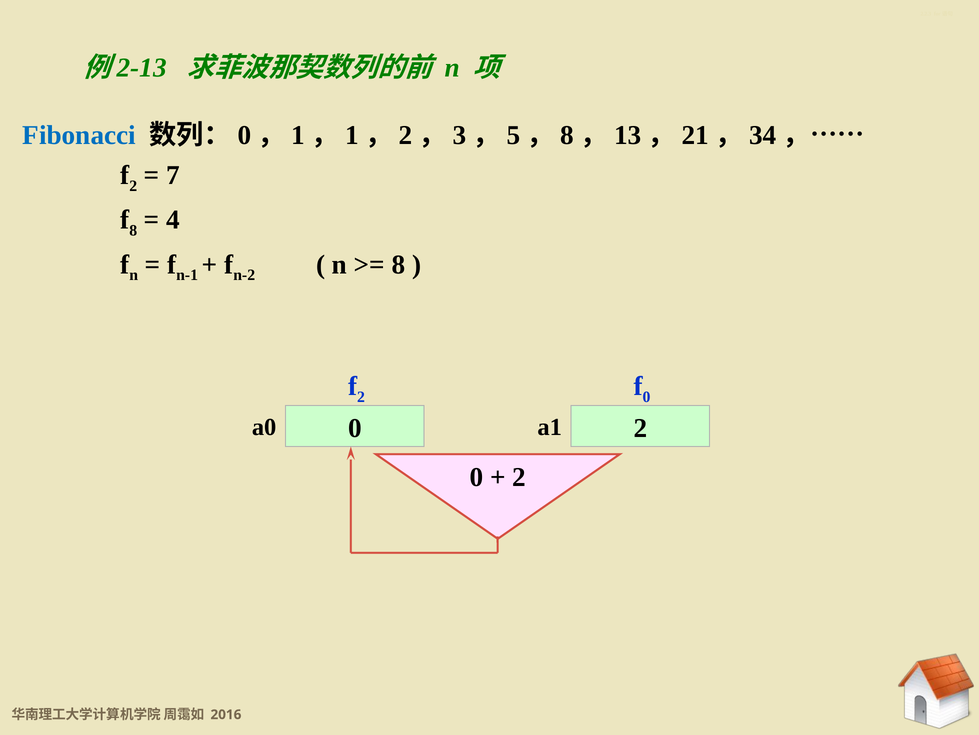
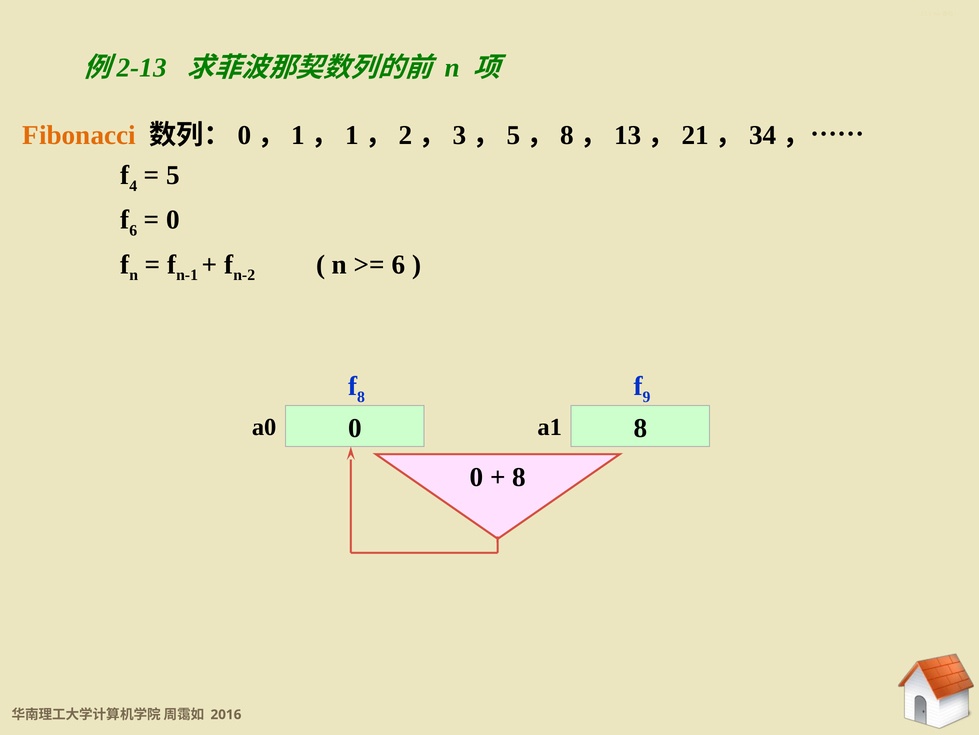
Fibonacci colour: blue -> orange
2 at (133, 186): 2 -> 4
7: 7 -> 5
8 at (133, 230): 8 -> 6
4 at (173, 220): 4 -> 0
8 at (399, 264): 8 -> 6
2 at (361, 396): 2 -> 8
0 at (646, 396): 0 -> 9
a0 2: 2 -> 8
2 at (519, 477): 2 -> 8
